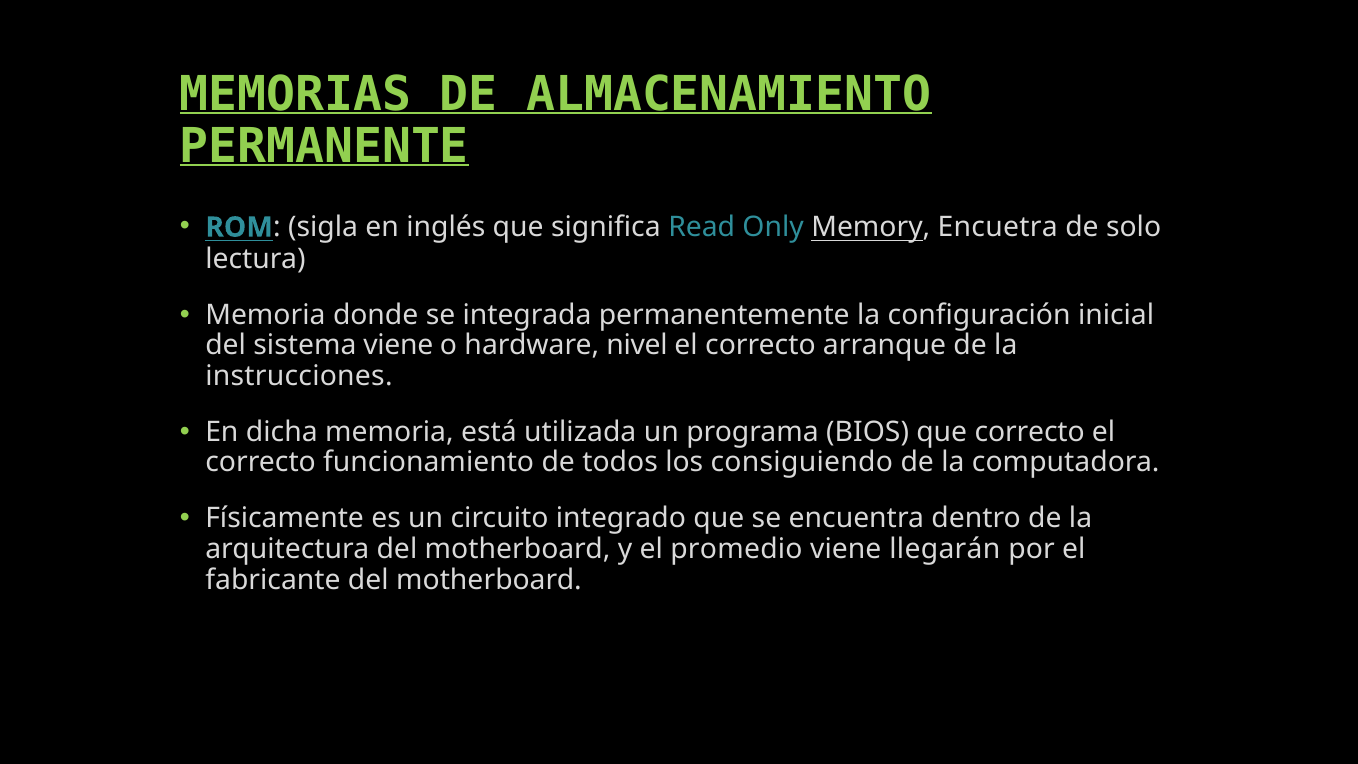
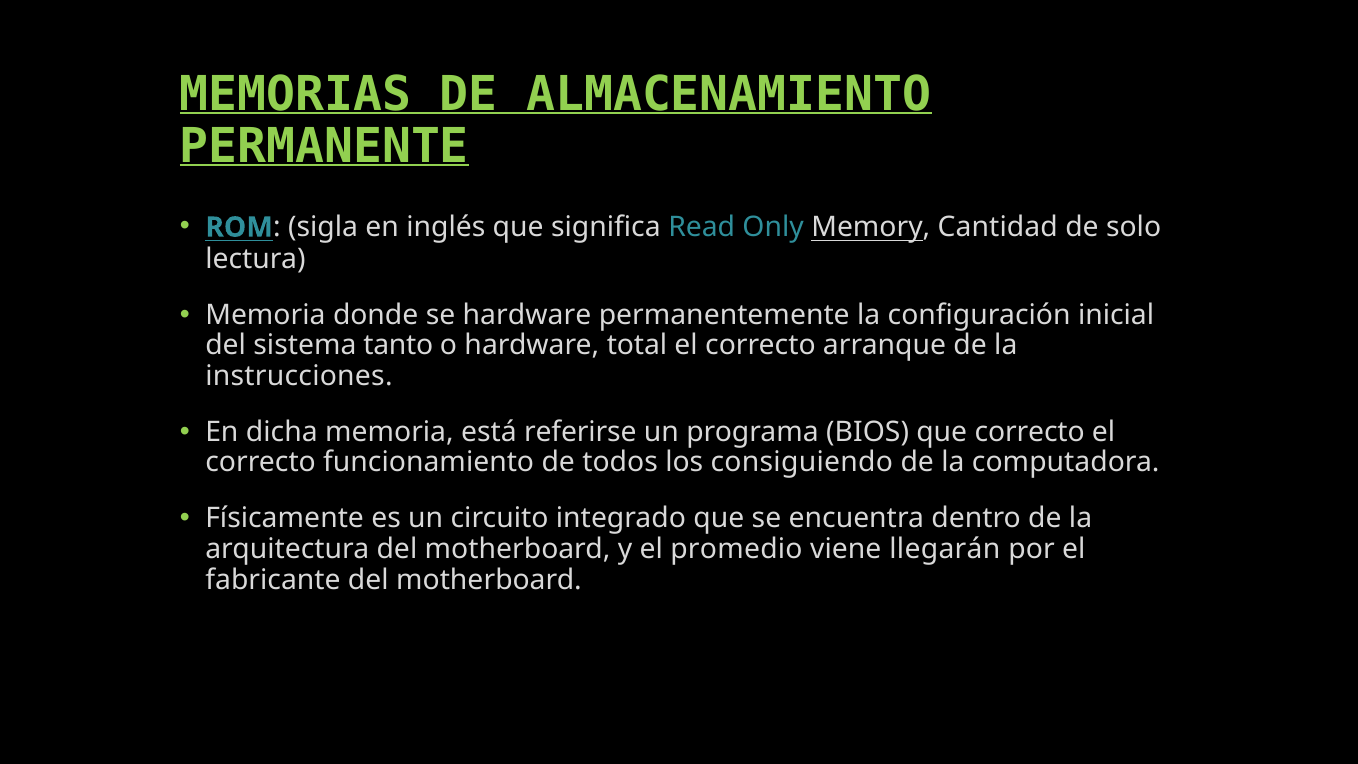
Encuetra: Encuetra -> Cantidad
se integrada: integrada -> hardware
sistema viene: viene -> tanto
nivel: nivel -> total
utilizada: utilizada -> referirse
